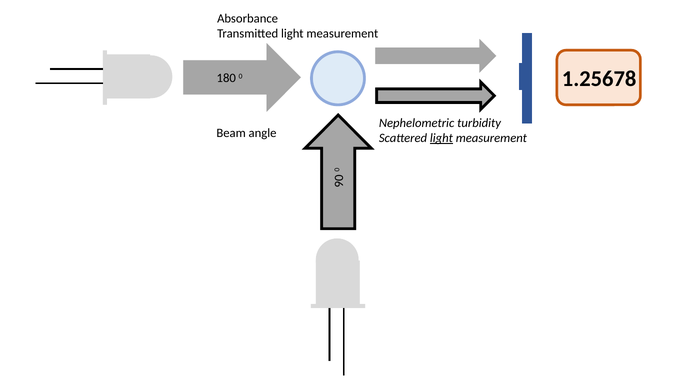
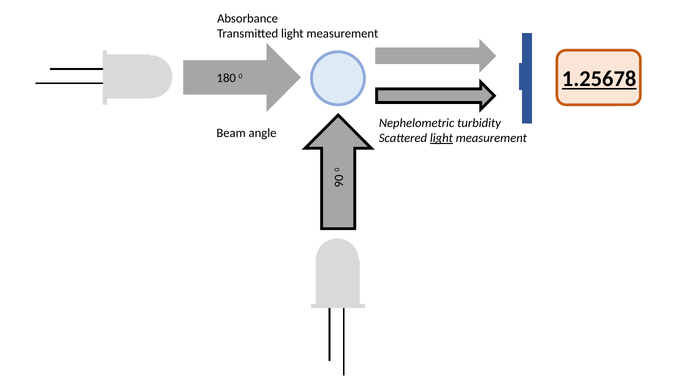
1.25678 underline: none -> present
